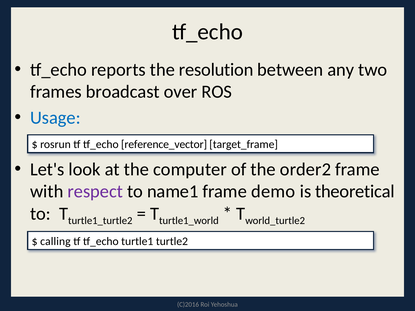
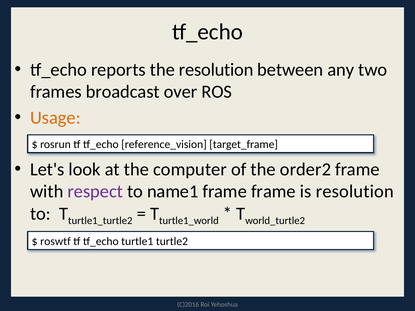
Usage colour: blue -> orange
reference_vector: reference_vector -> reference_vision
frame demo: demo -> frame
is theoretical: theoretical -> resolution
calling: calling -> roswtf
